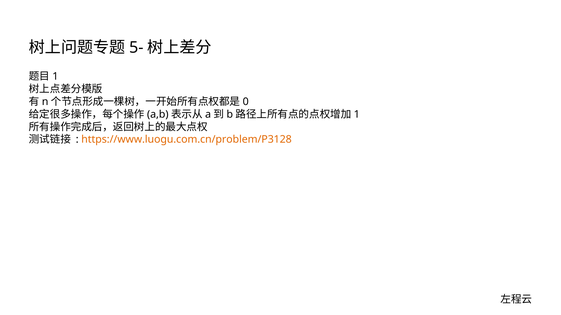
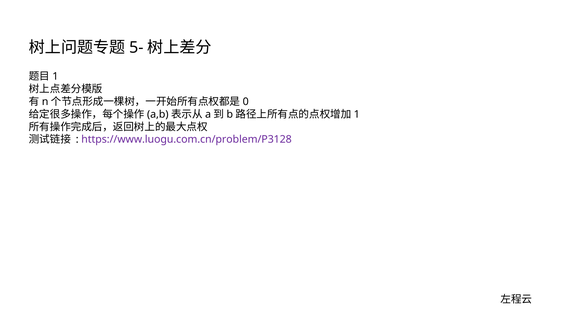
https://www.luogu.com.cn/problem/P3128 colour: orange -> purple
